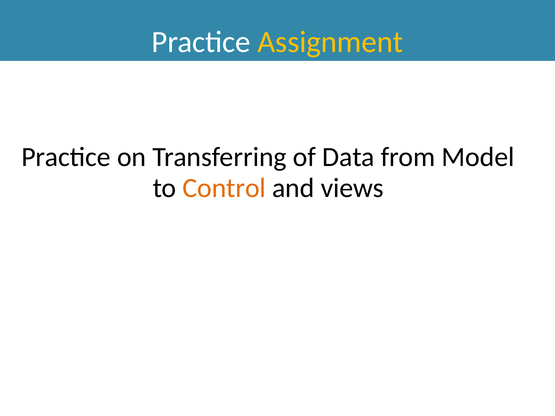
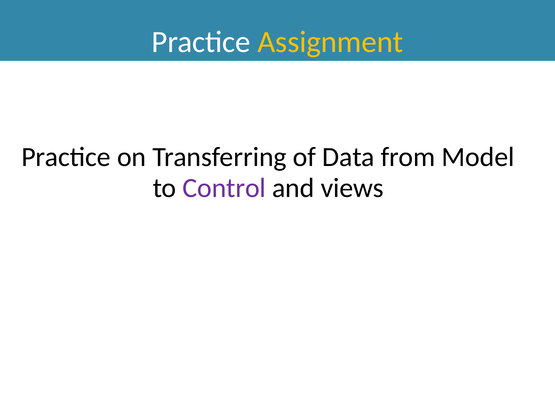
Control colour: orange -> purple
